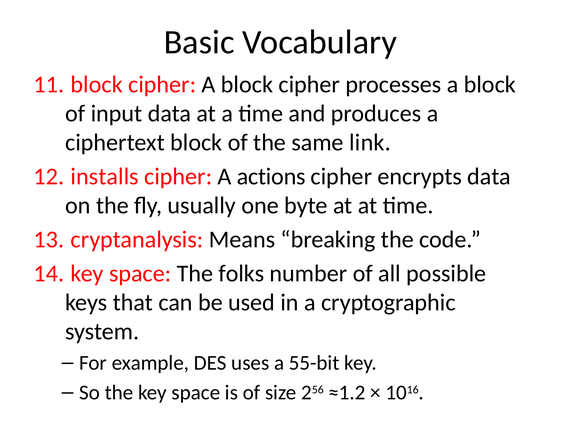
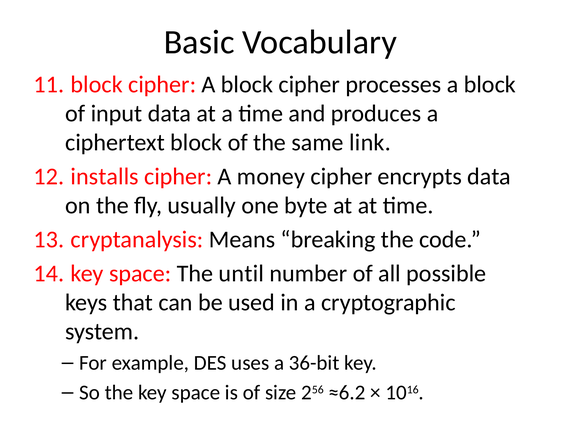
actions: actions -> money
folks: folks -> until
55-bit: 55-bit -> 36-bit
≈1.2: ≈1.2 -> ≈6.2
